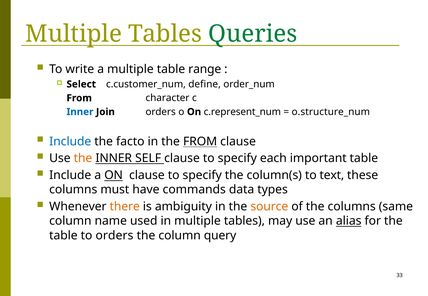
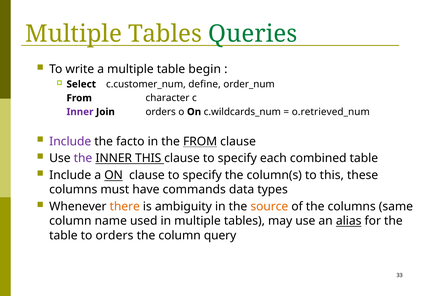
range: range -> begin
Inner at (80, 112) colour: blue -> purple
c.represent_num: c.represent_num -> c.wildcards_num
o.structure_num: o.structure_num -> o.retrieved_num
Include at (70, 142) colour: blue -> purple
the at (83, 158) colour: orange -> purple
INNER SELF: SELF -> THIS
important: important -> combined
to text: text -> this
